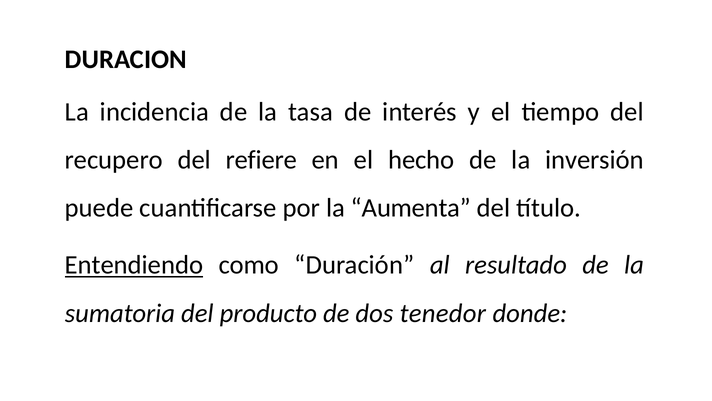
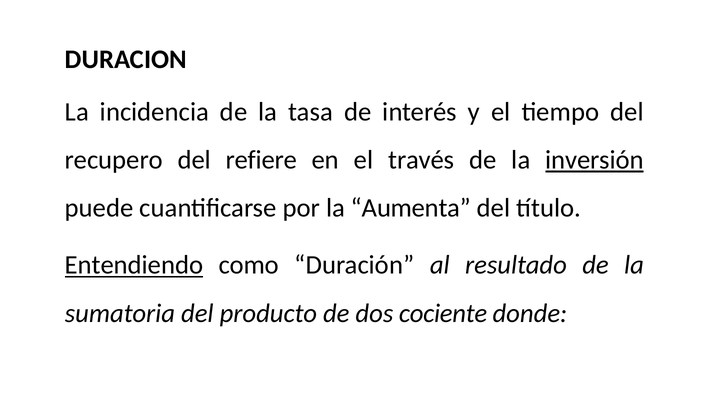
hecho: hecho -> través
inversión underline: none -> present
tenedor: tenedor -> cociente
